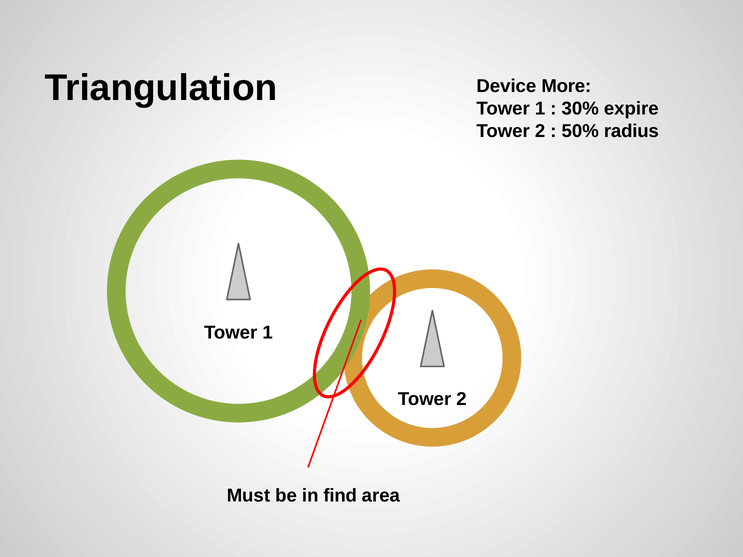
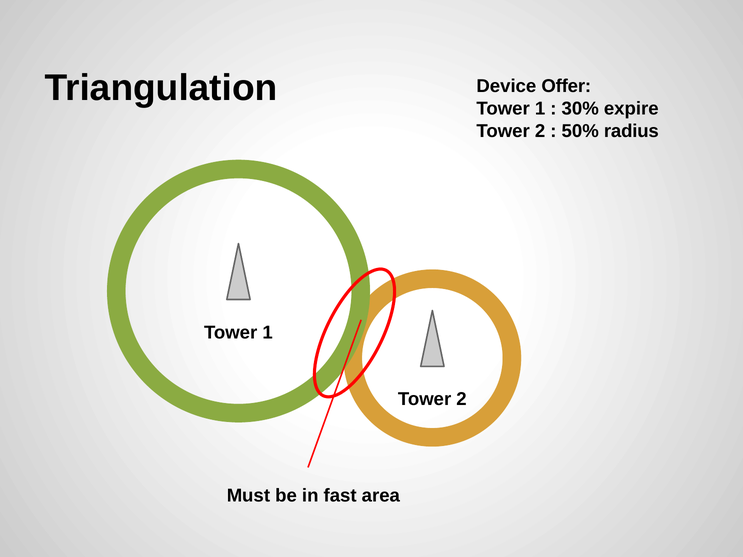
More: More -> Offer
find: find -> fast
